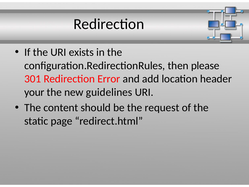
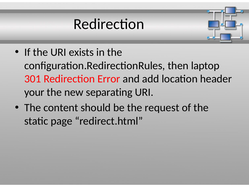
please: please -> laptop
guidelines: guidelines -> separating
